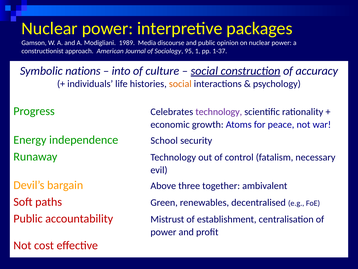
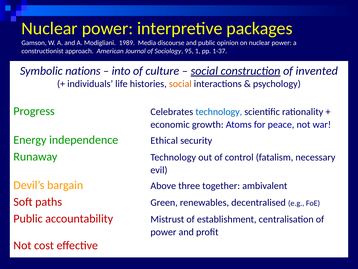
accuracy: accuracy -> invented
technology at (219, 112) colour: purple -> blue
School: School -> Ethical
